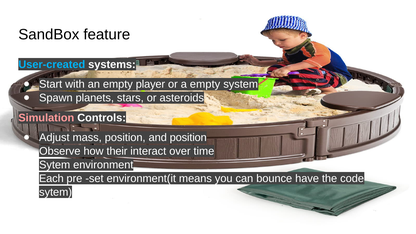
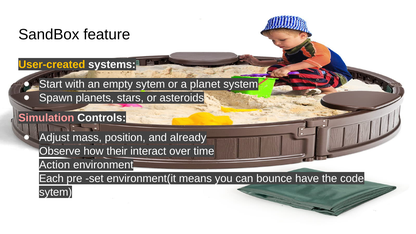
User-created colour: light blue -> yellow
empty player: player -> sytem
a empty: empty -> planet
and position: position -> already
Sytem at (55, 165): Sytem -> Action
